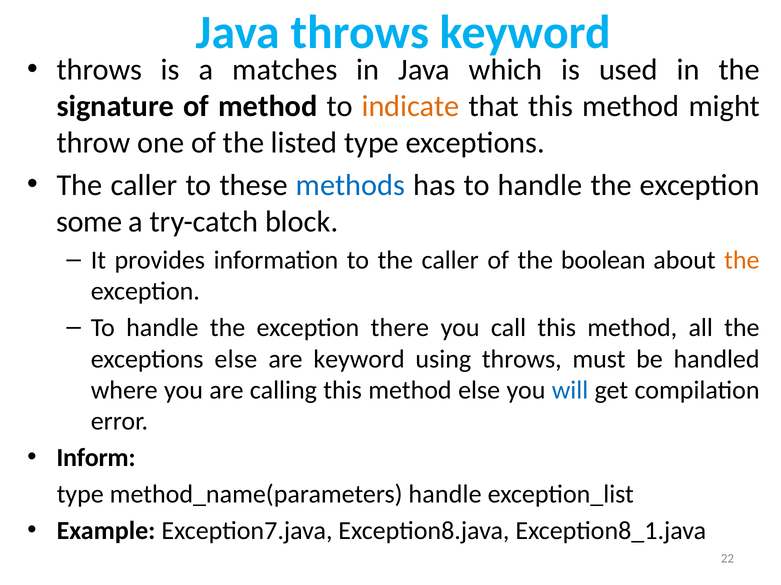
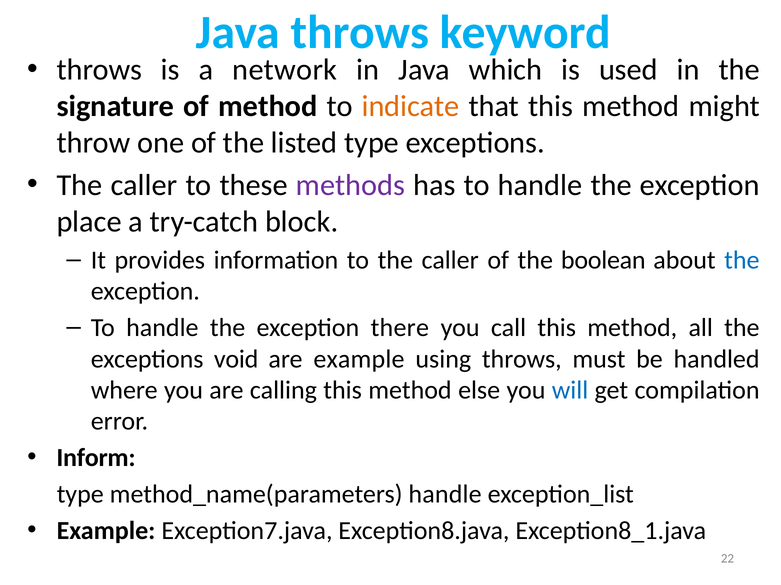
matches: matches -> network
methods colour: blue -> purple
some: some -> place
the at (742, 261) colour: orange -> blue
exceptions else: else -> void
are keyword: keyword -> example
